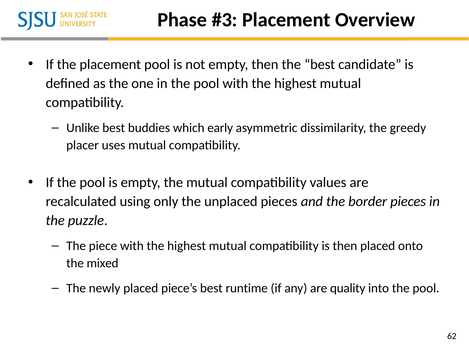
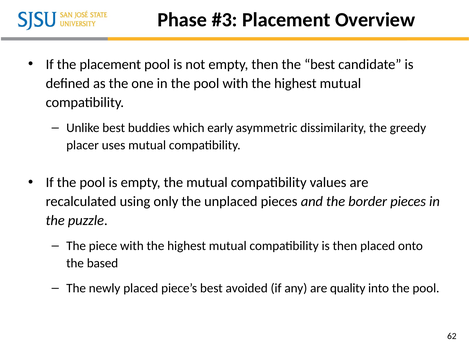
mixed: mixed -> based
runtime: runtime -> avoided
